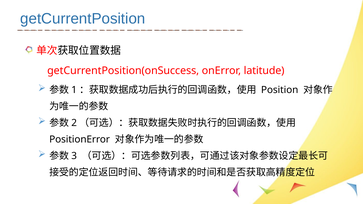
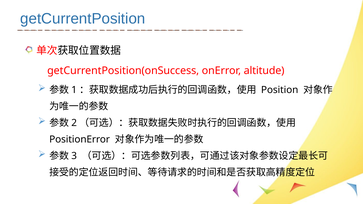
latitude: latitude -> altitude
